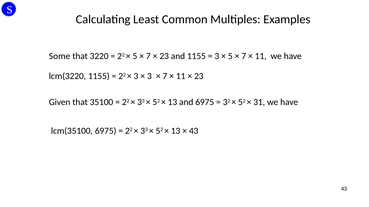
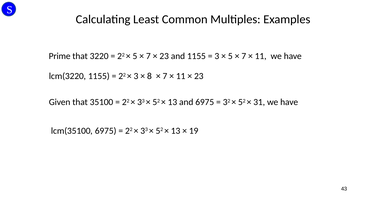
Some: Some -> Prime
3 at (149, 76): 3 -> 8
43 at (194, 131): 43 -> 19
